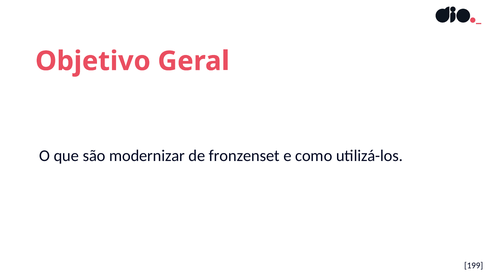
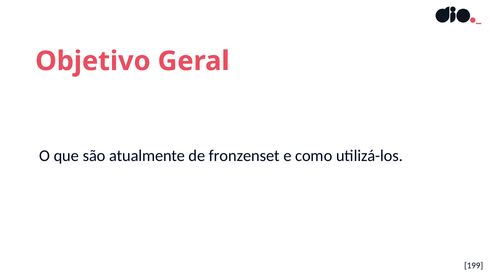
modernizar: modernizar -> atualmente
